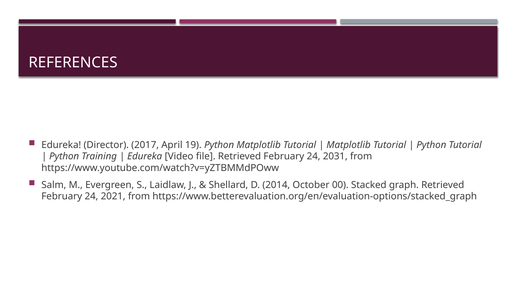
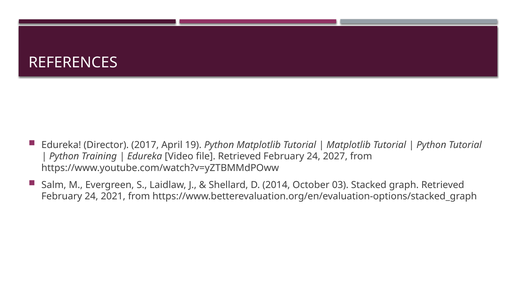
2031: 2031 -> 2027
00: 00 -> 03
